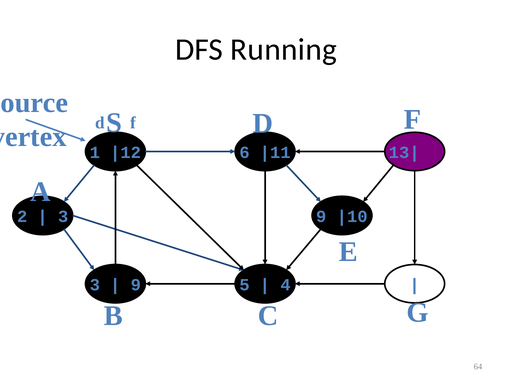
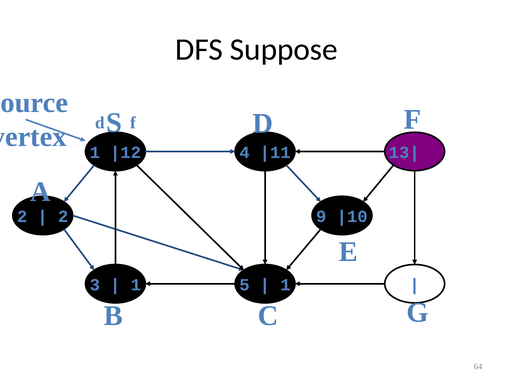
Running: Running -> Suppose
6: 6 -> 4
3 at (63, 217): 3 -> 2
9 at (136, 285): 9 -> 1
4 at (286, 285): 4 -> 1
